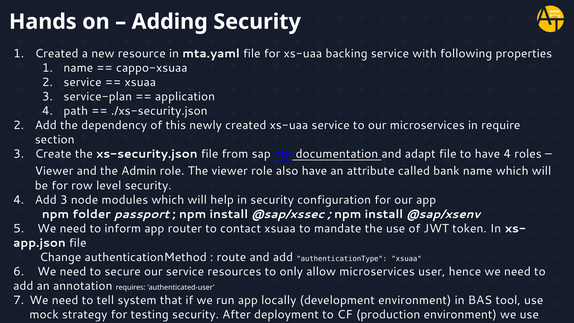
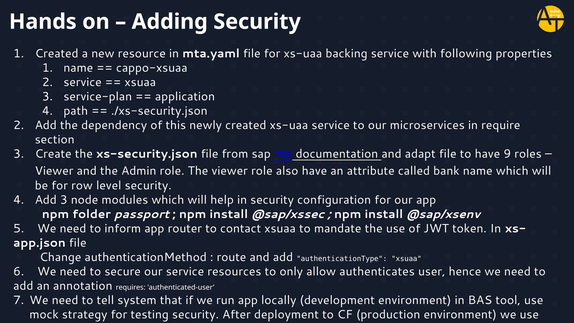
have 4: 4 -> 9
allow microservices: microservices -> authenticates
